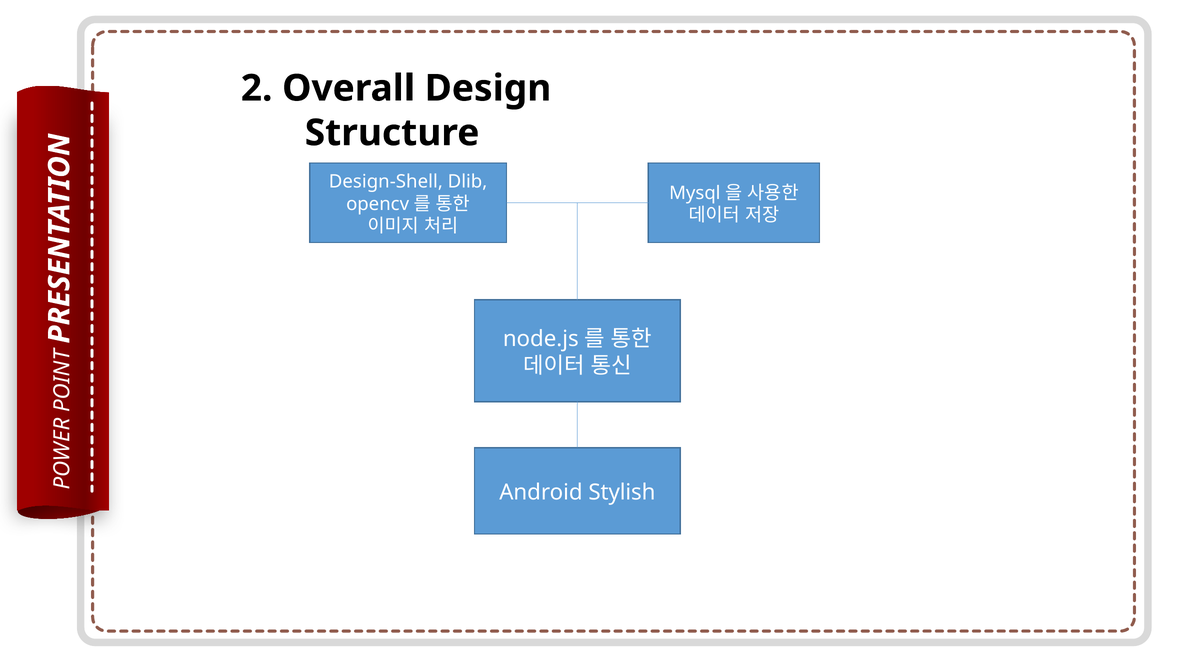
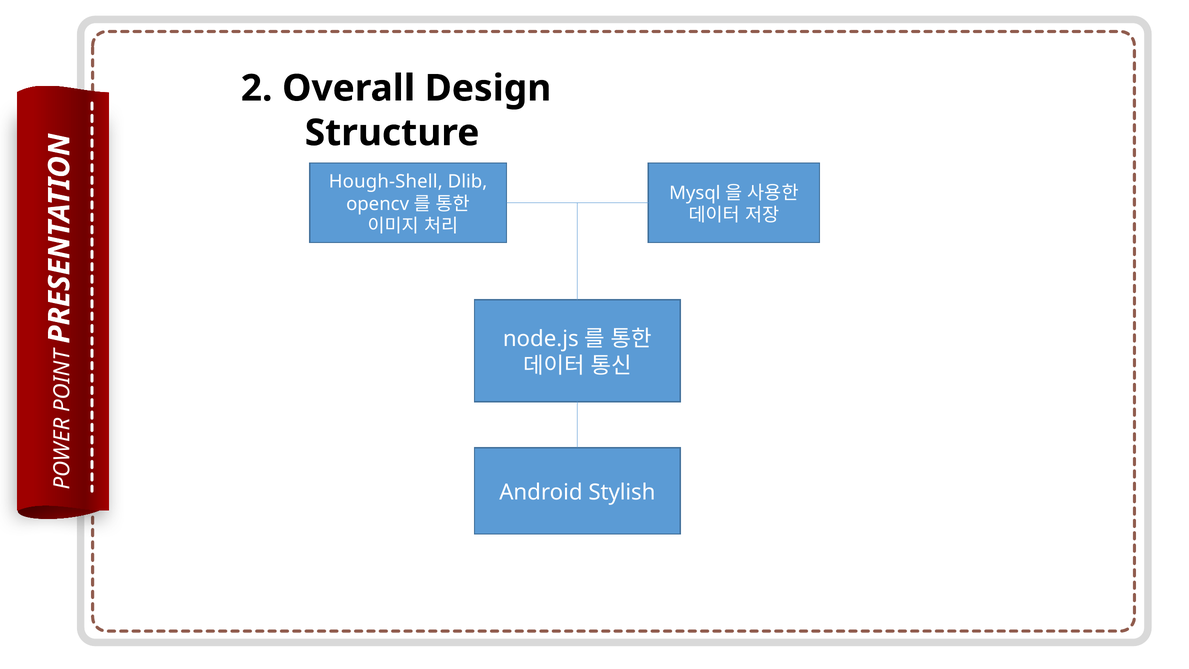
Design-Shell: Design-Shell -> Hough-Shell
